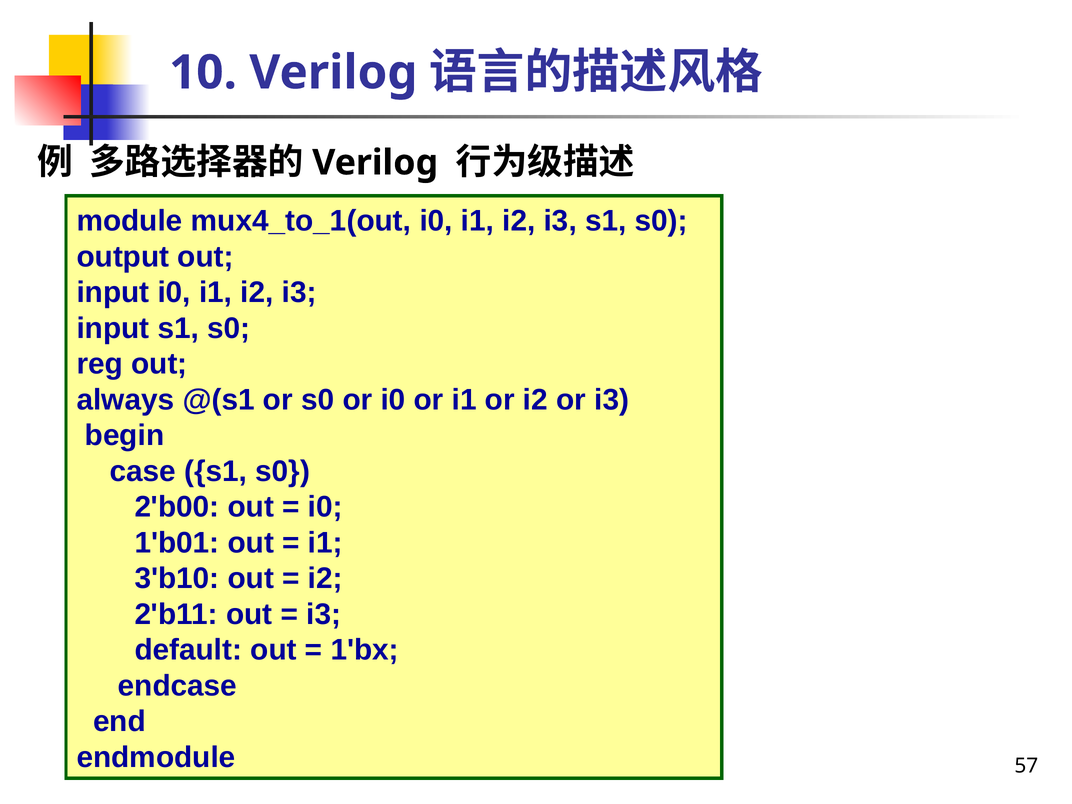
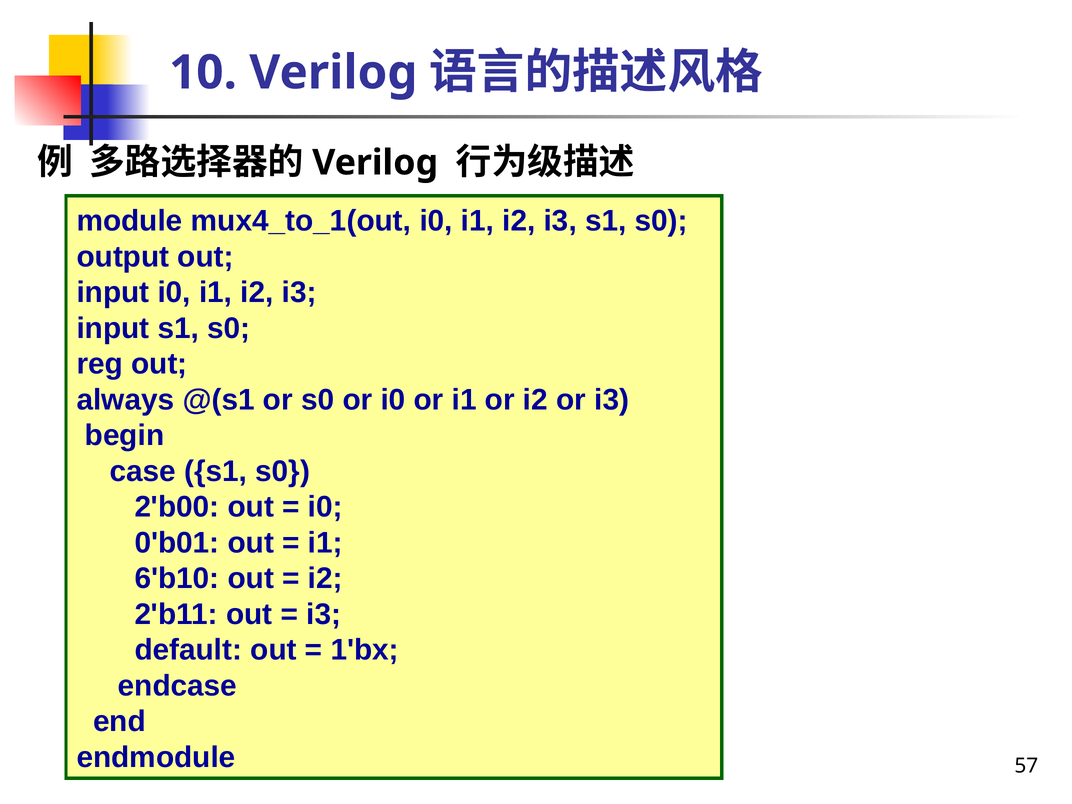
1'b01: 1'b01 -> 0'b01
3'b10: 3'b10 -> 6'b10
